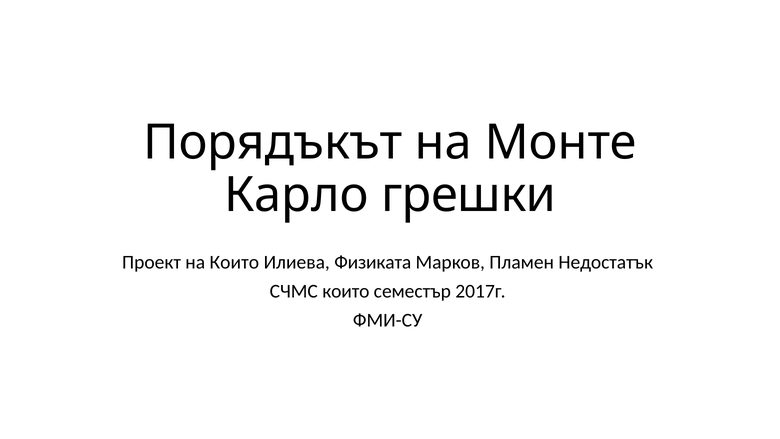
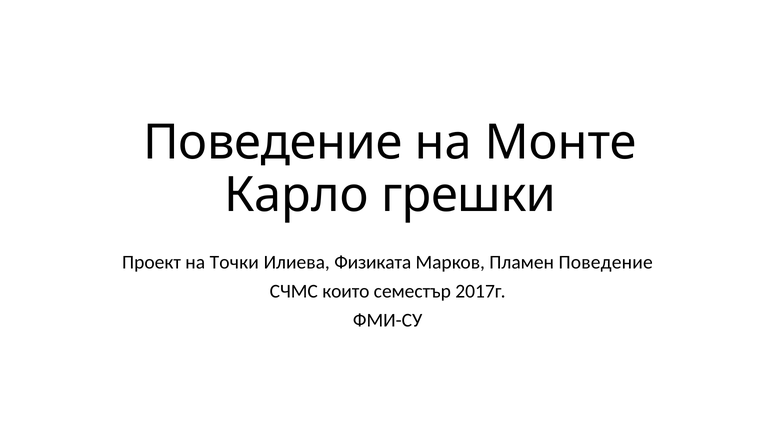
Порядъкът at (273, 142): Порядъкът -> Поведение
на Които: Които -> Точки
Пламен Недостатък: Недостатък -> Поведение
